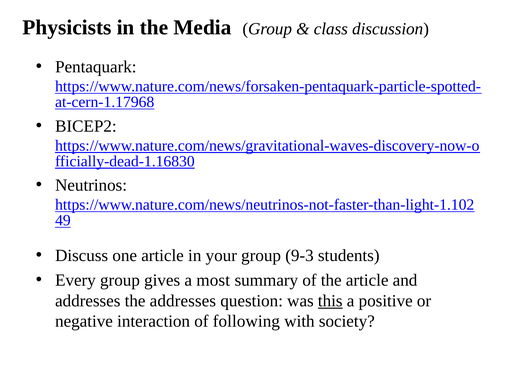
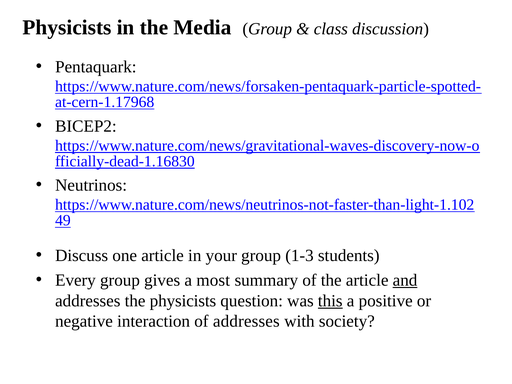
9-3: 9-3 -> 1-3
and underline: none -> present
the addresses: addresses -> physicists
of following: following -> addresses
